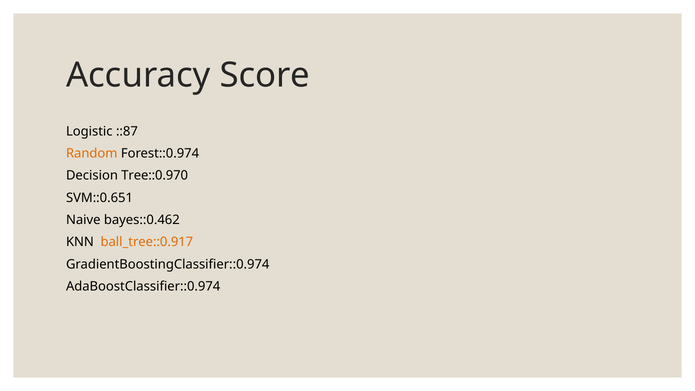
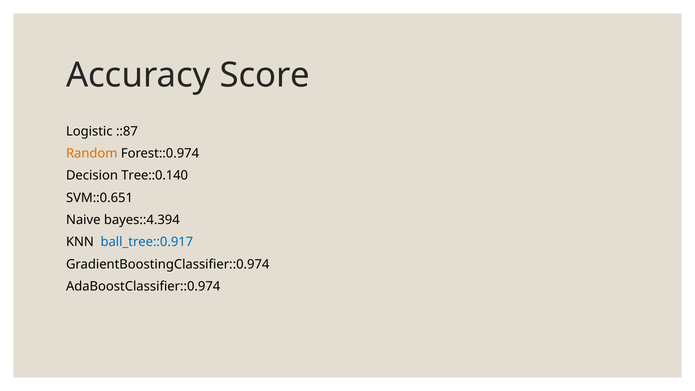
Tree::0.970: Tree::0.970 -> Tree::0.140
bayes::0.462: bayes::0.462 -> bayes::4.394
ball_tree::0.917 colour: orange -> blue
